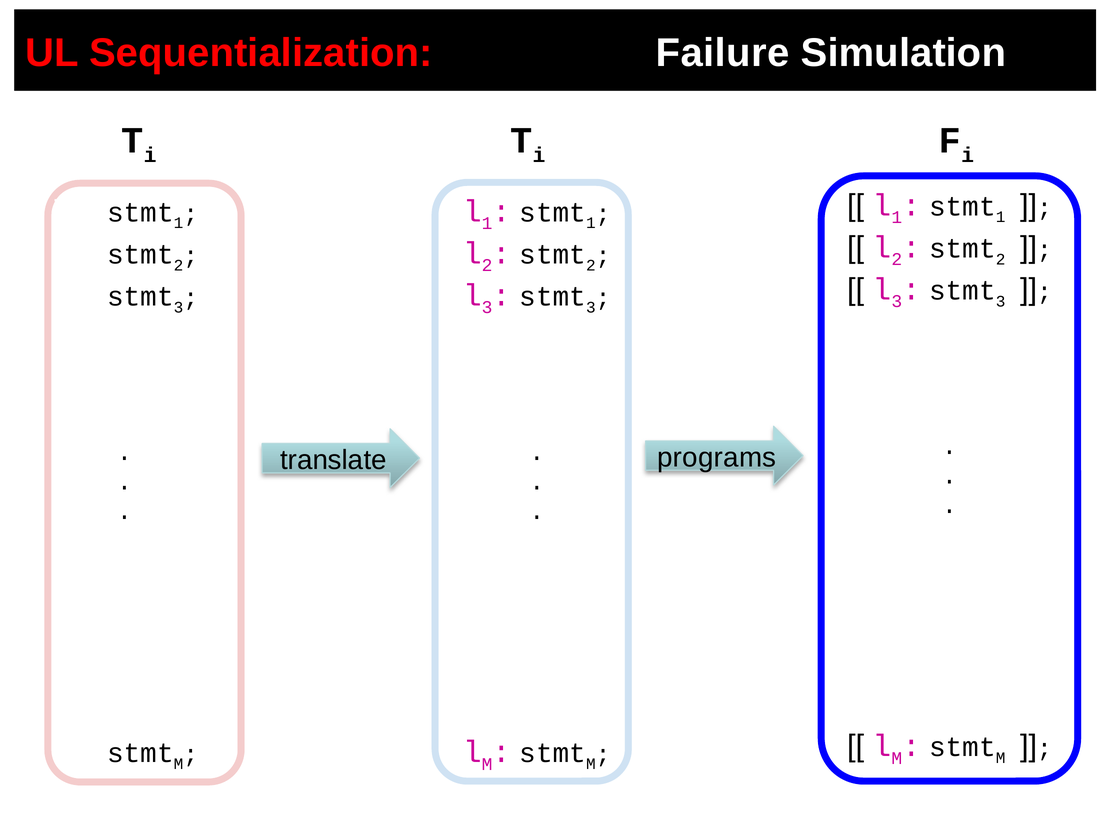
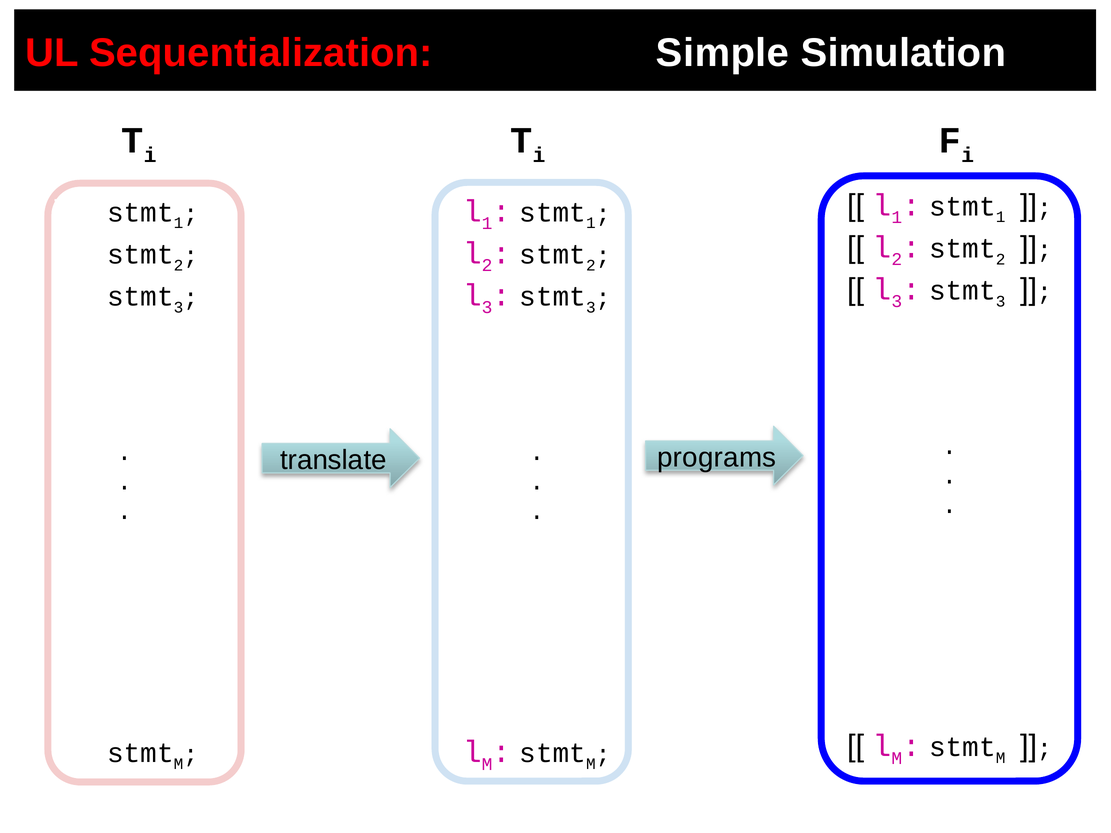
Failure: Failure -> Simple
